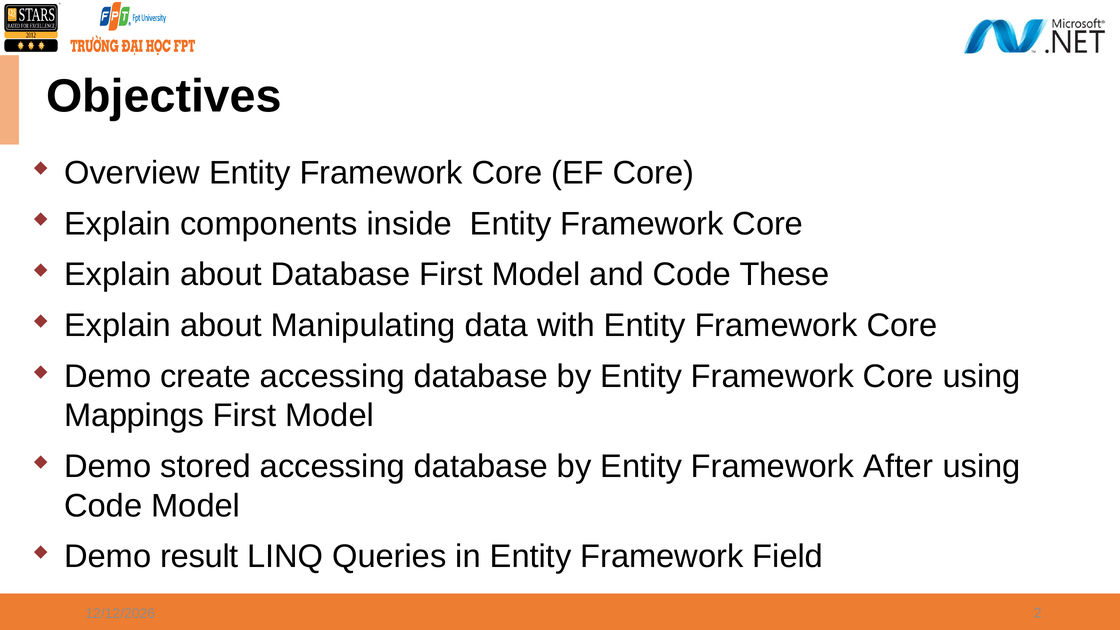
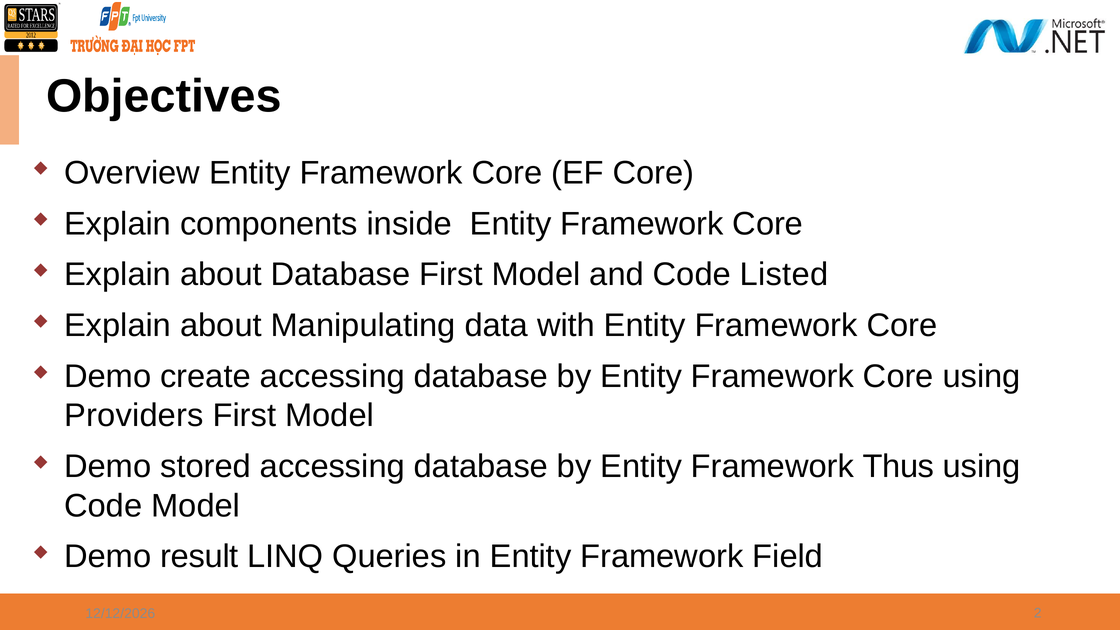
These: These -> Listed
Mappings: Mappings -> Providers
After: After -> Thus
